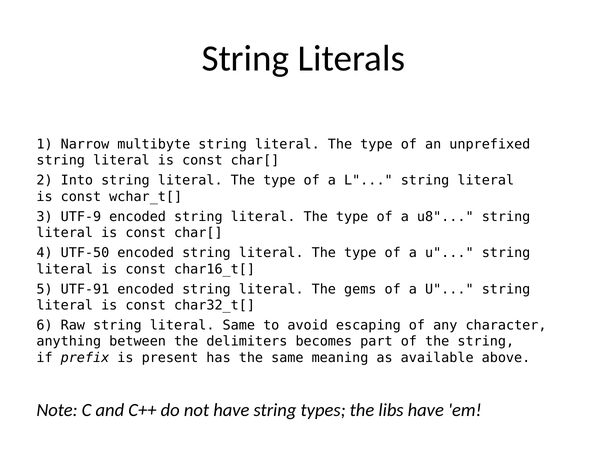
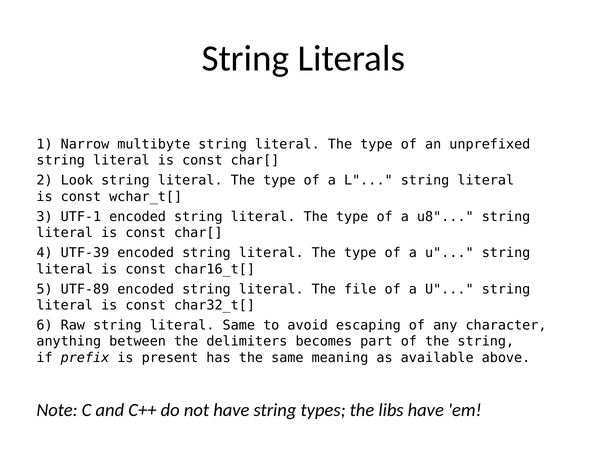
Into: Into -> Look
UTF-9: UTF-9 -> UTF-1
UTF-50: UTF-50 -> UTF-39
UTF-91: UTF-91 -> UTF-89
gems: gems -> file
